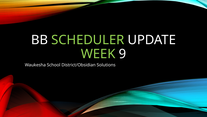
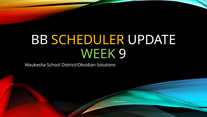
SCHEDULER colour: light green -> yellow
